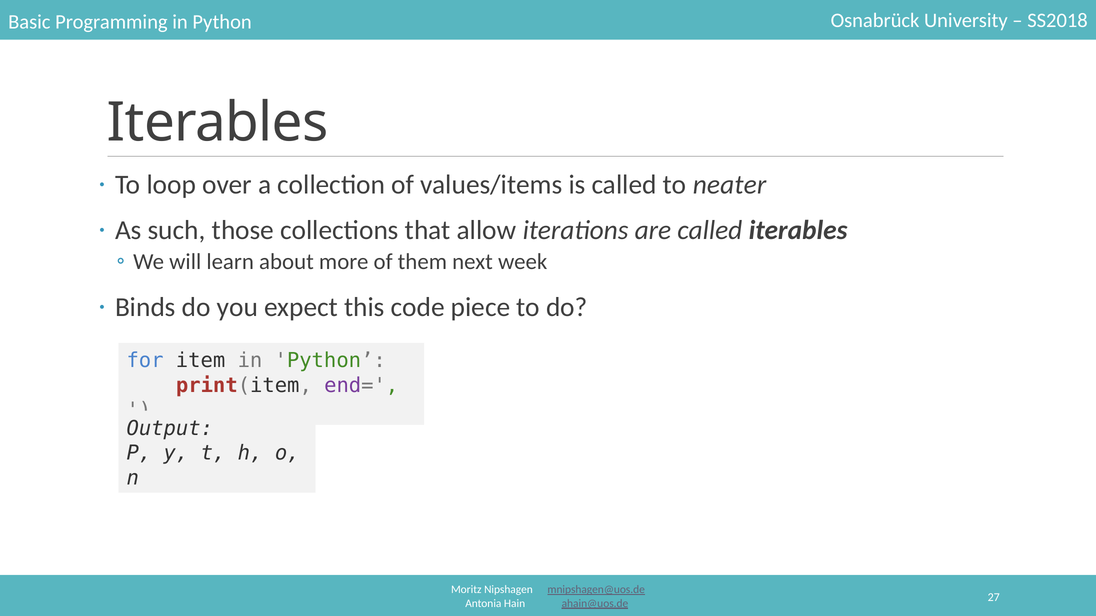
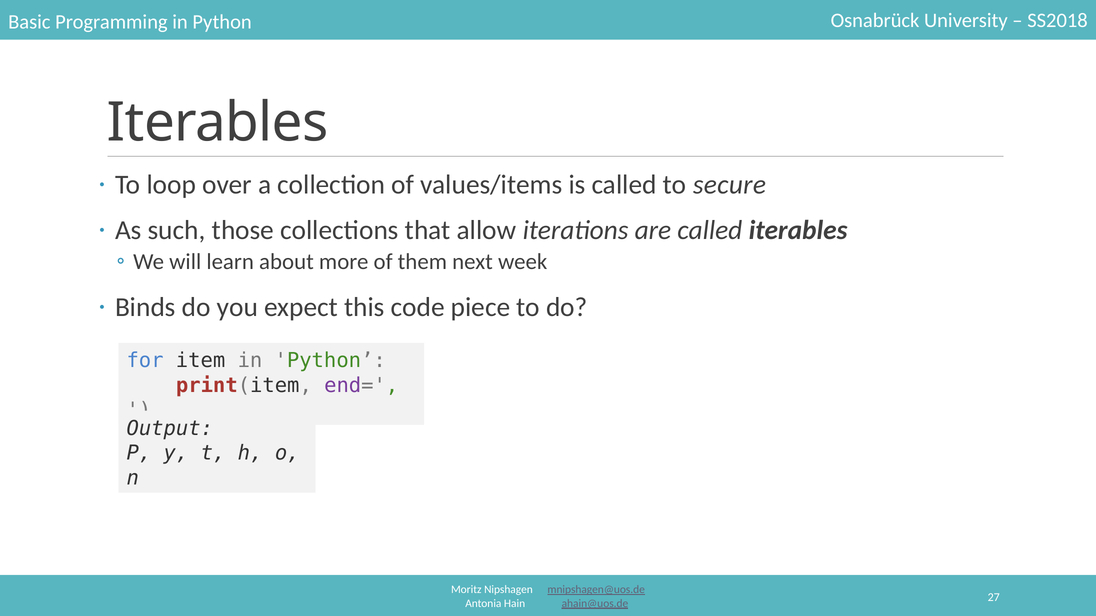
neater: neater -> secure
